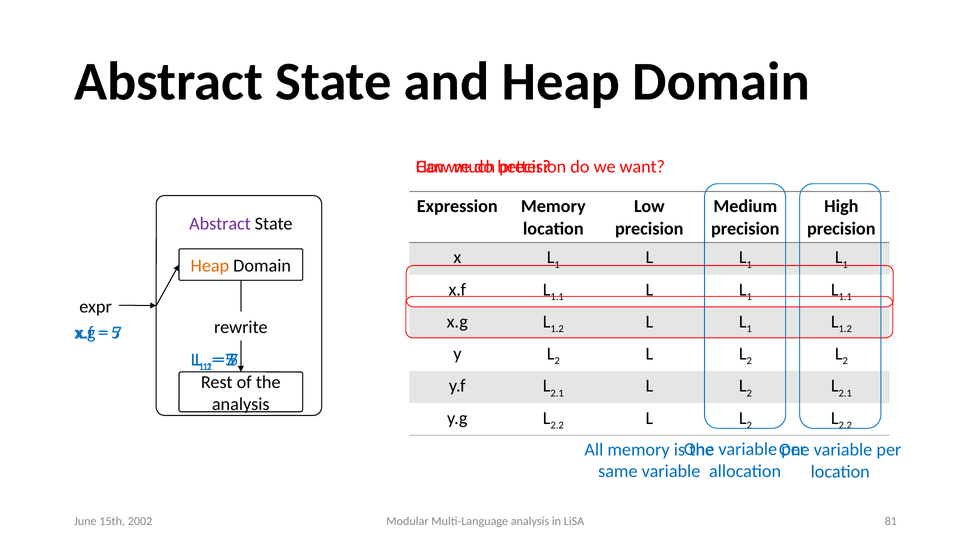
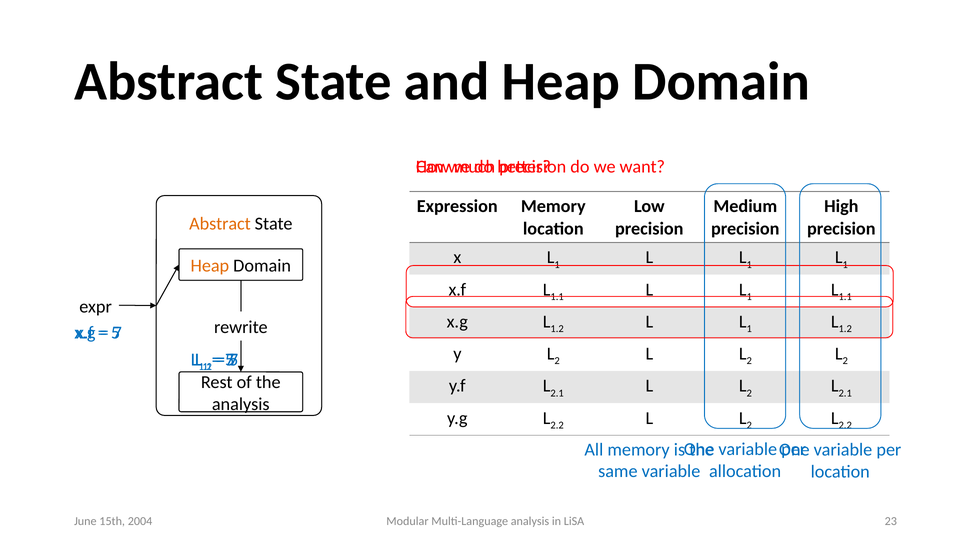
Abstract at (220, 224) colour: purple -> orange
81: 81 -> 23
2002: 2002 -> 2004
